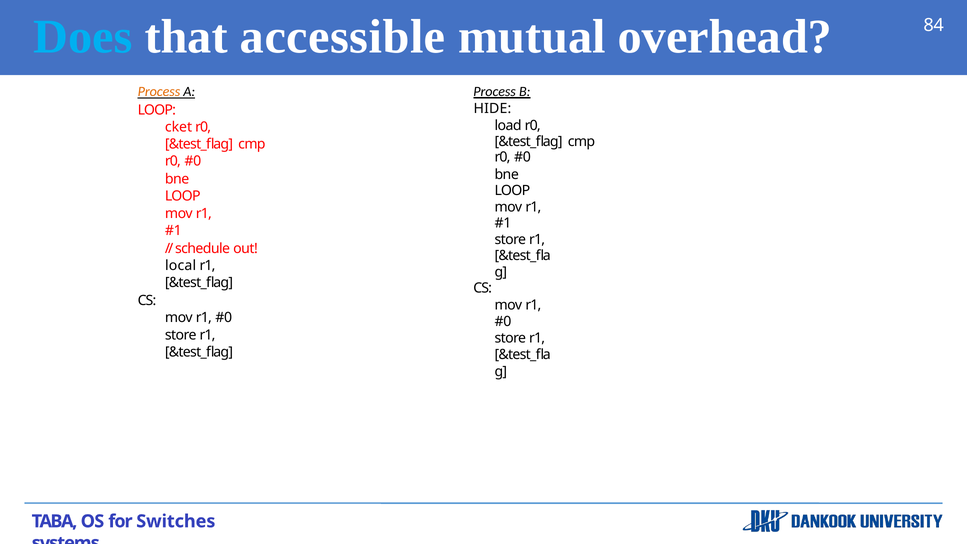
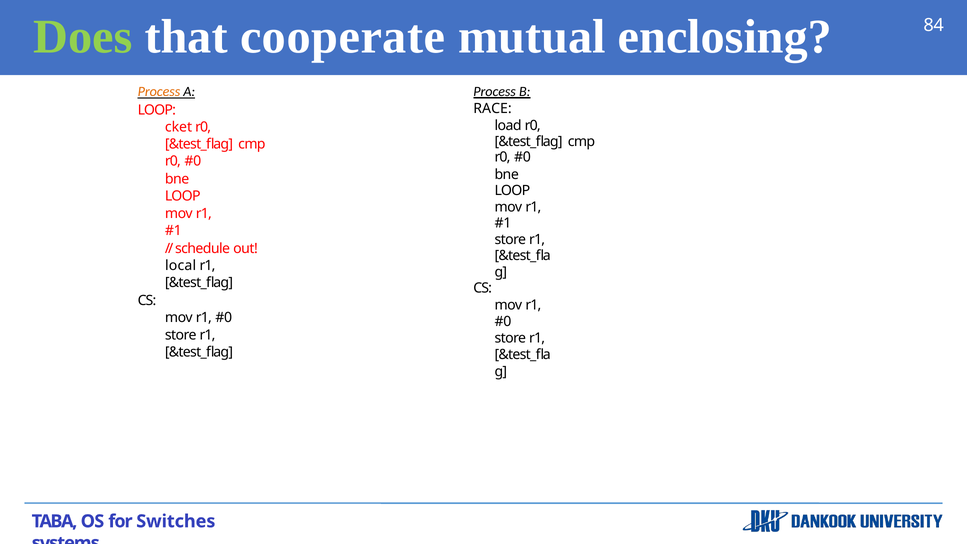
Does colour: light blue -> light green
accessible: accessible -> cooperate
overhead: overhead -> enclosing
HIDE: HIDE -> RACE
